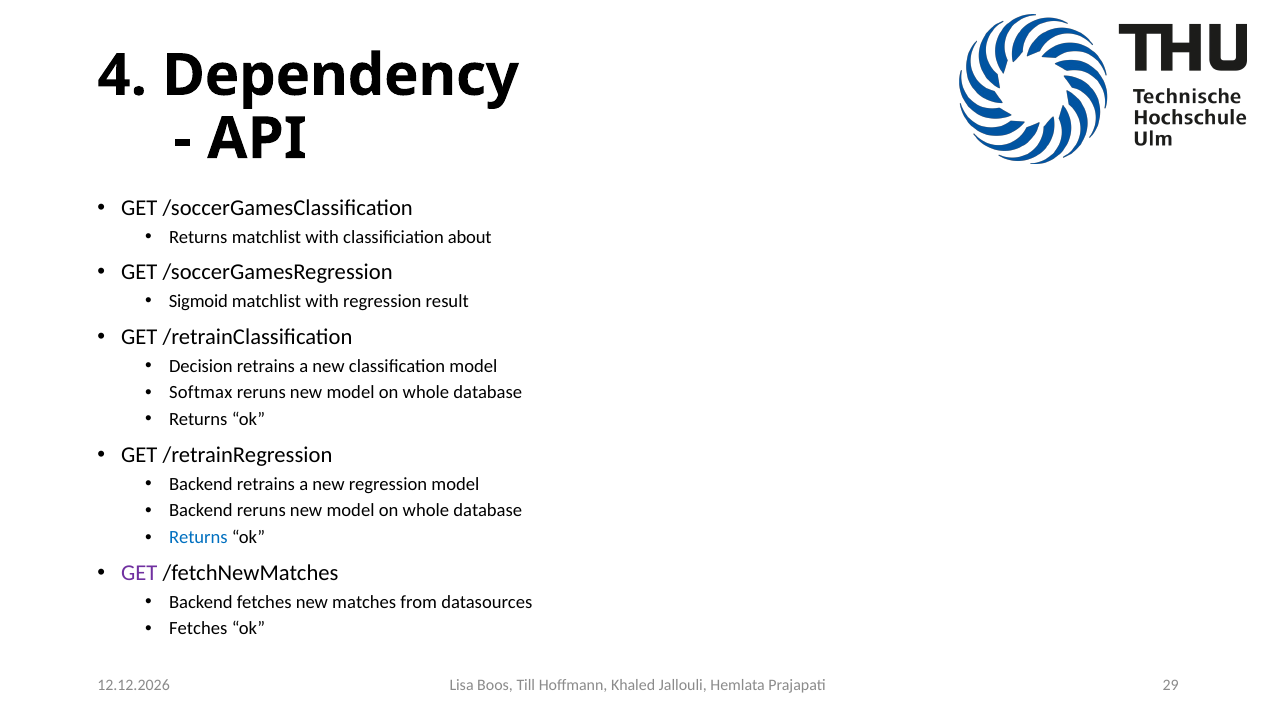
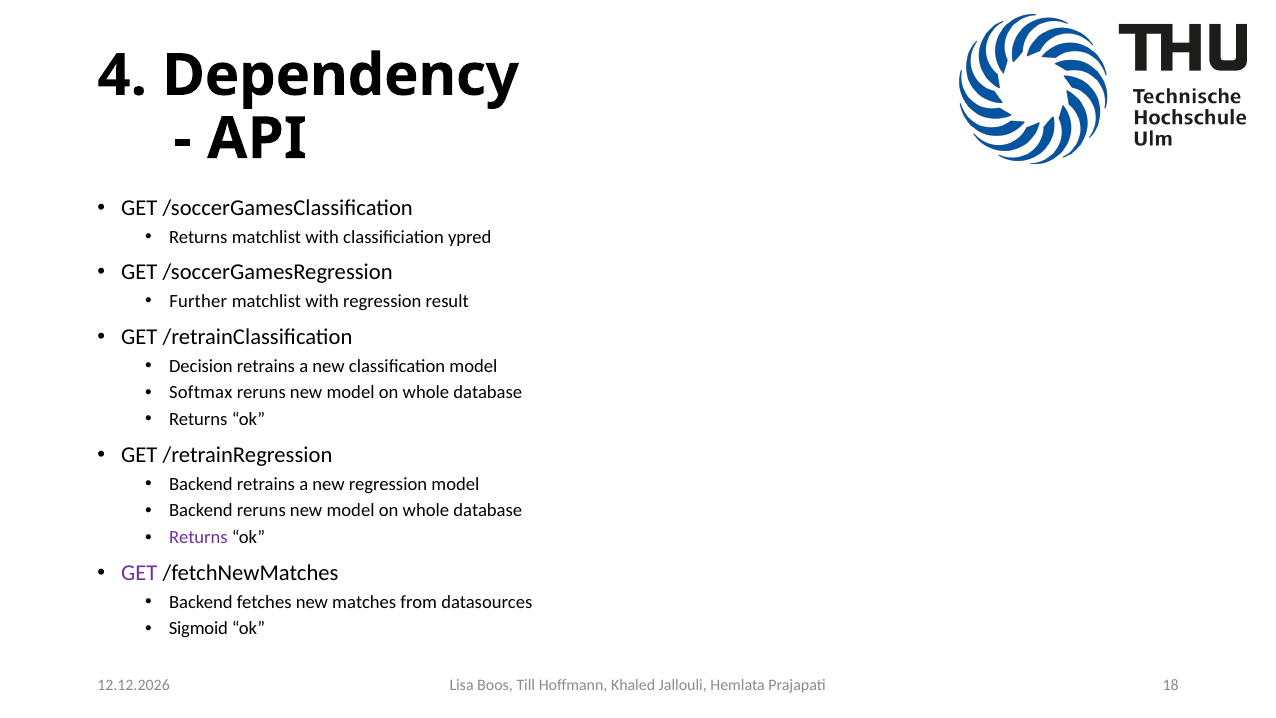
about: about -> ypred
Sigmoid: Sigmoid -> Further
Returns at (198, 537) colour: blue -> purple
Fetches at (198, 628): Fetches -> Sigmoid
29: 29 -> 18
